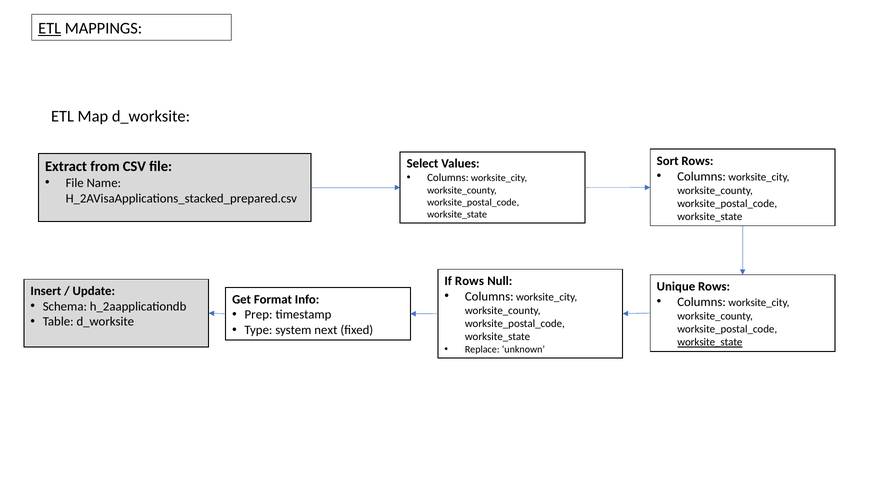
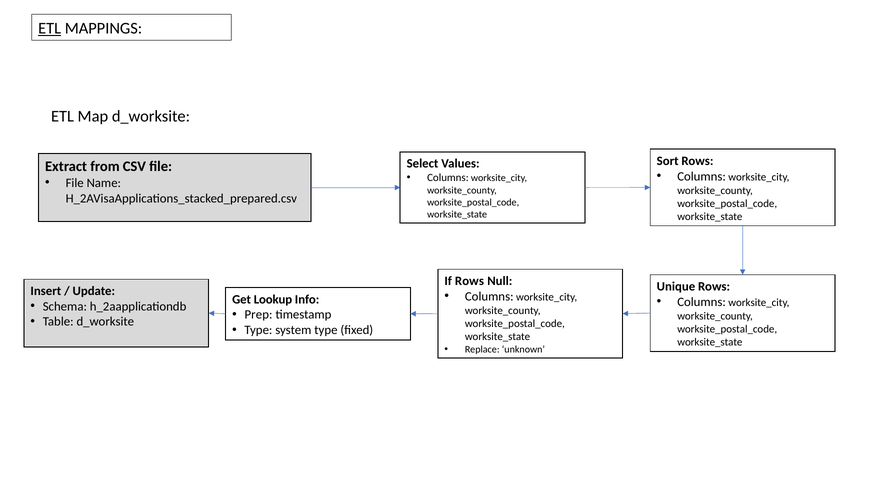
Format: Format -> Lookup
system next: next -> type
worksite_state at (710, 342) underline: present -> none
